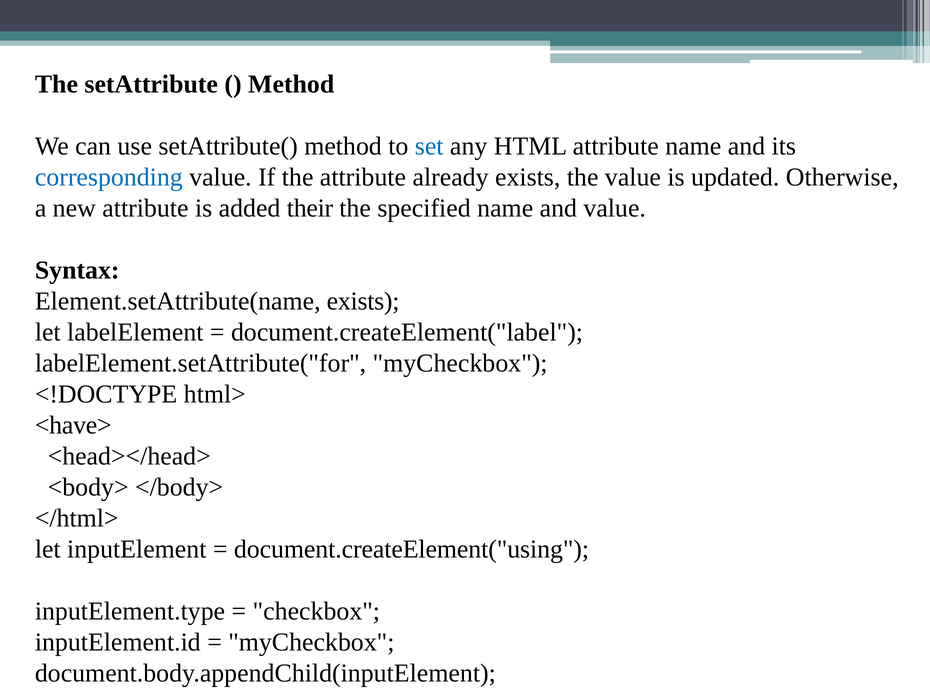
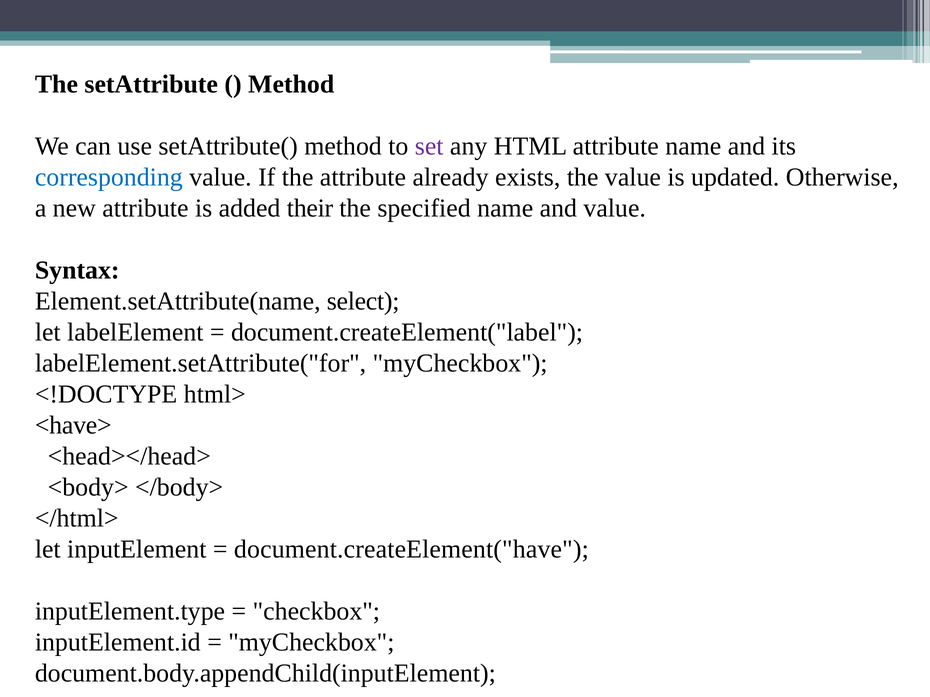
set colour: blue -> purple
Element.setAttribute(name exists: exists -> select
document.createElement("using: document.createElement("using -> document.createElement("have
